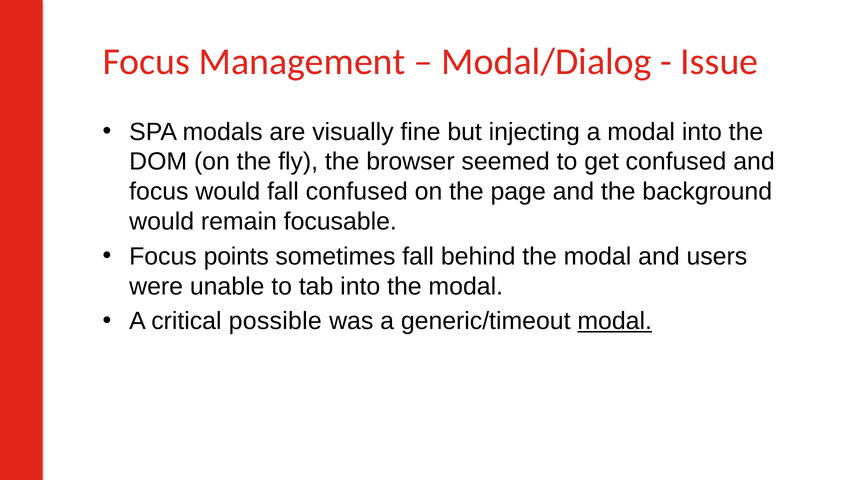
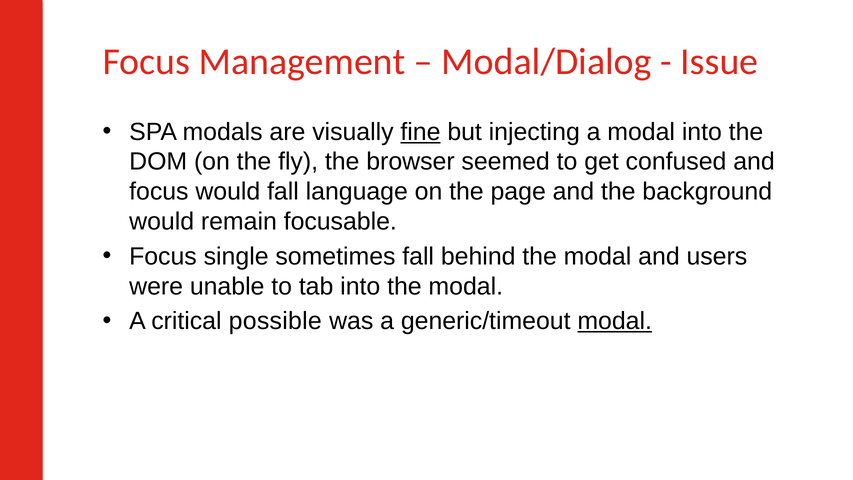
fine underline: none -> present
fall confused: confused -> language
points: points -> single
